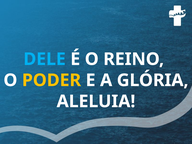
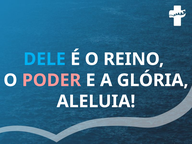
PODER colour: yellow -> pink
